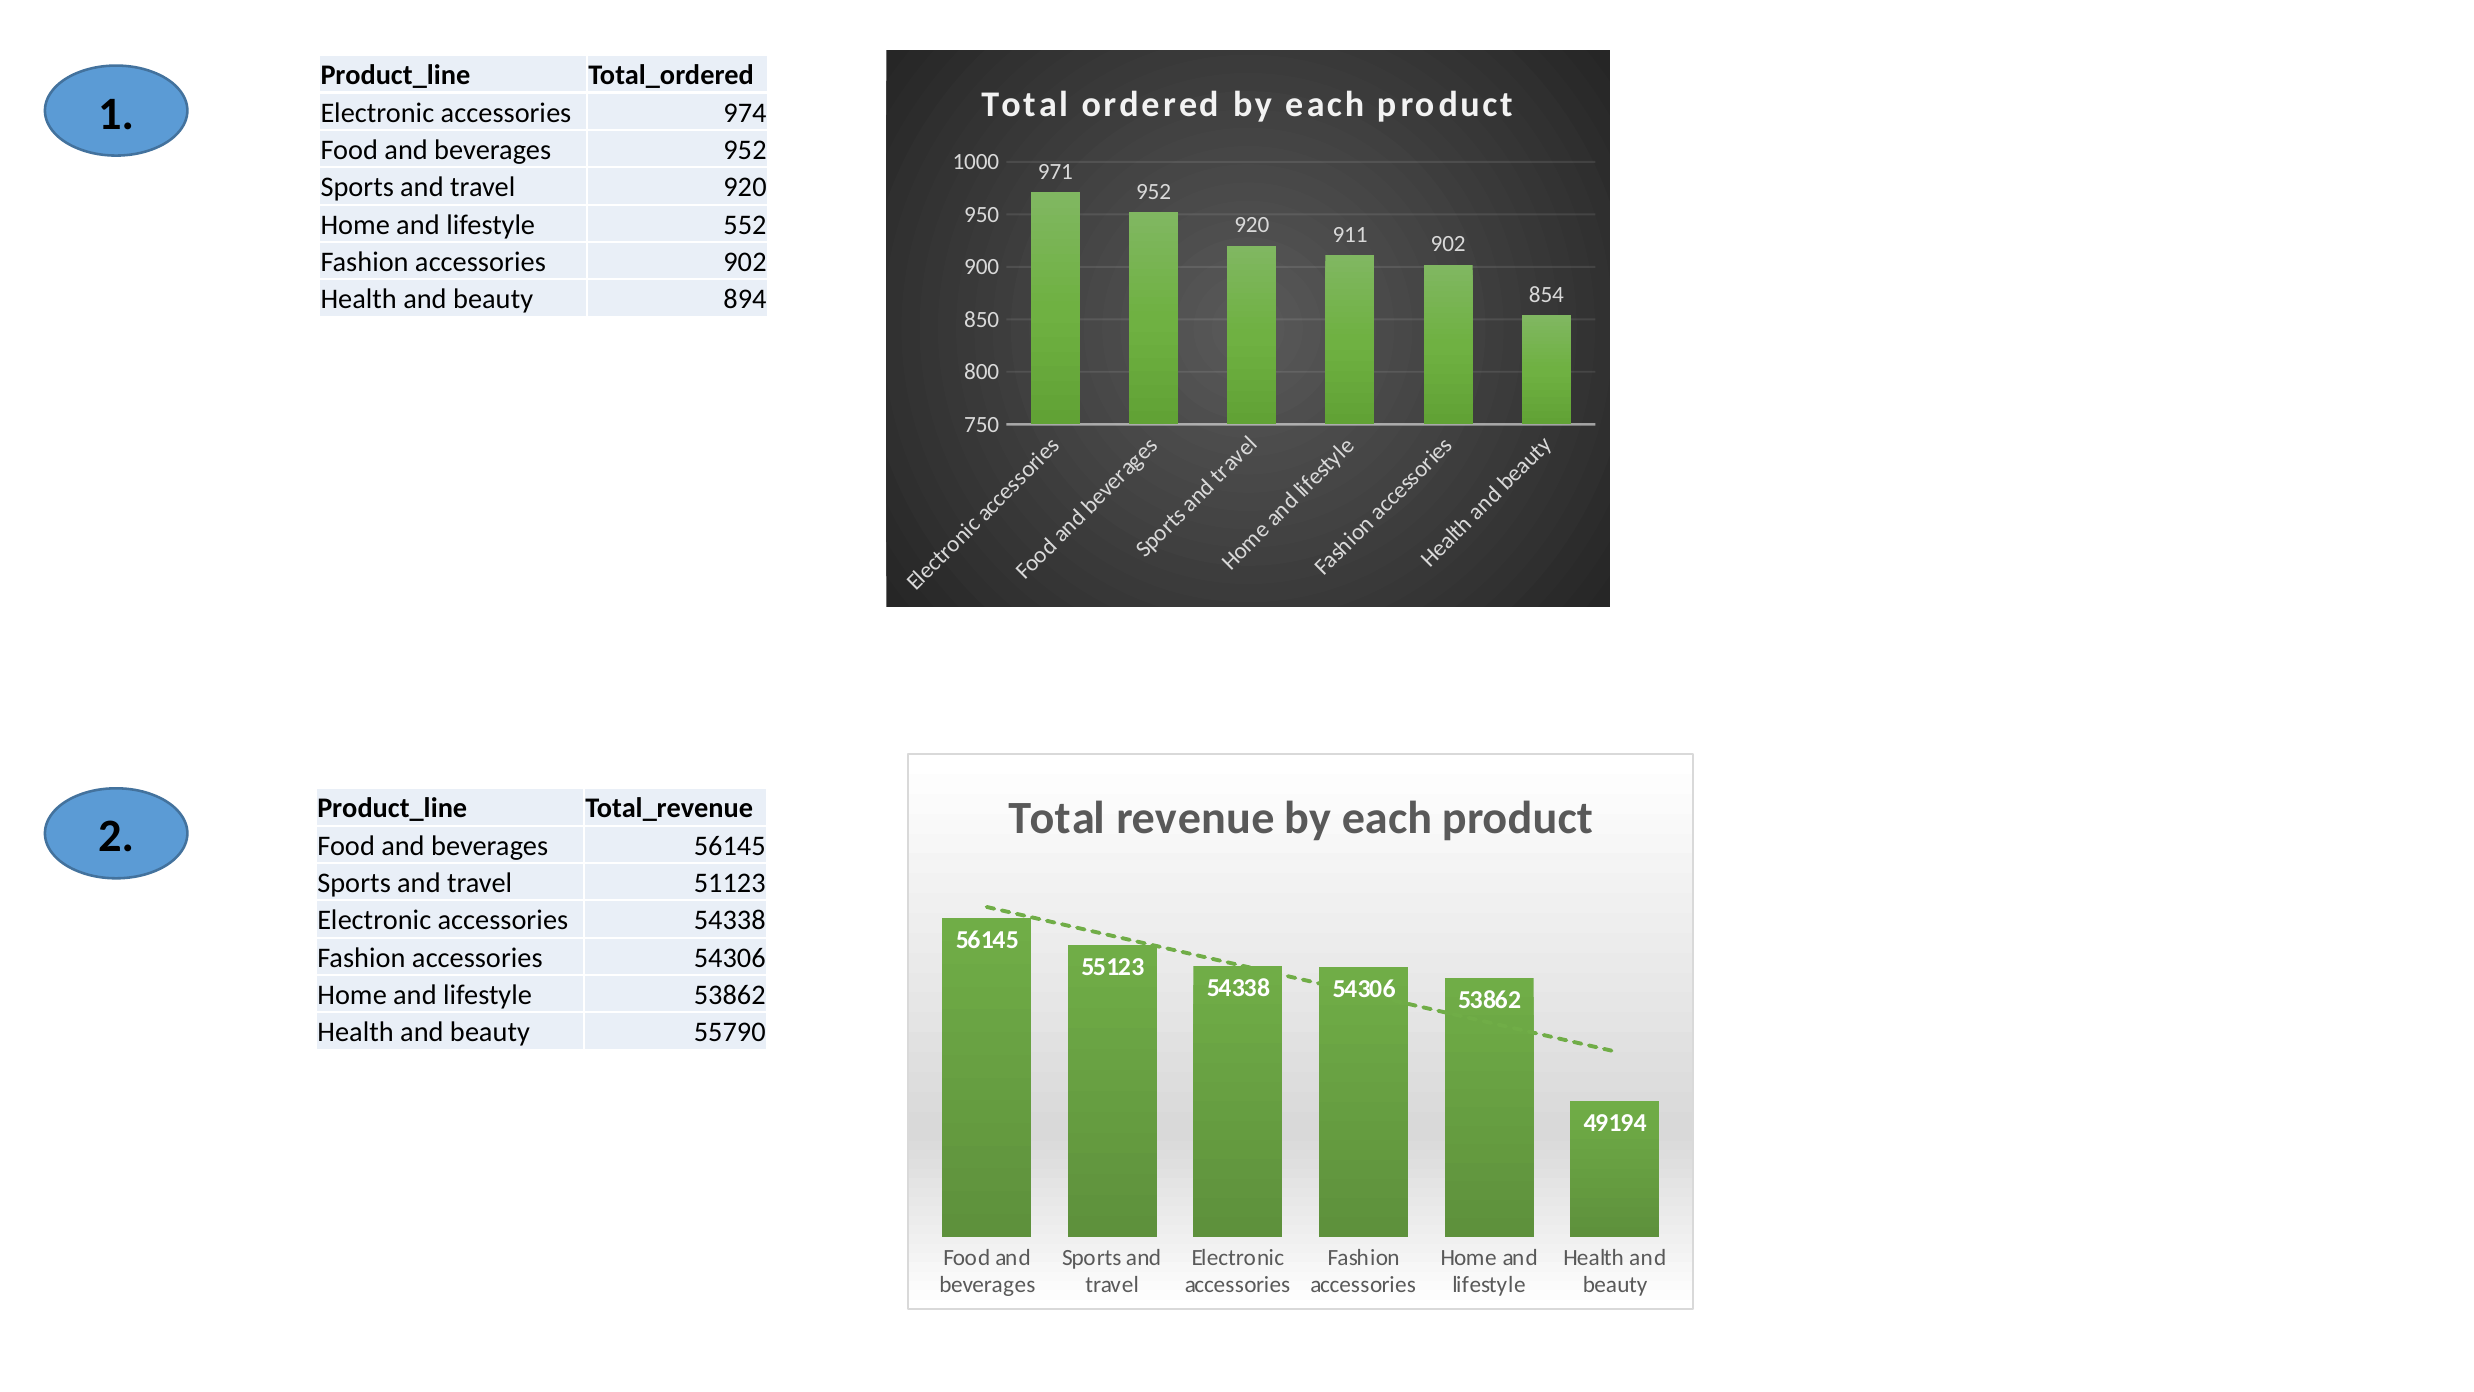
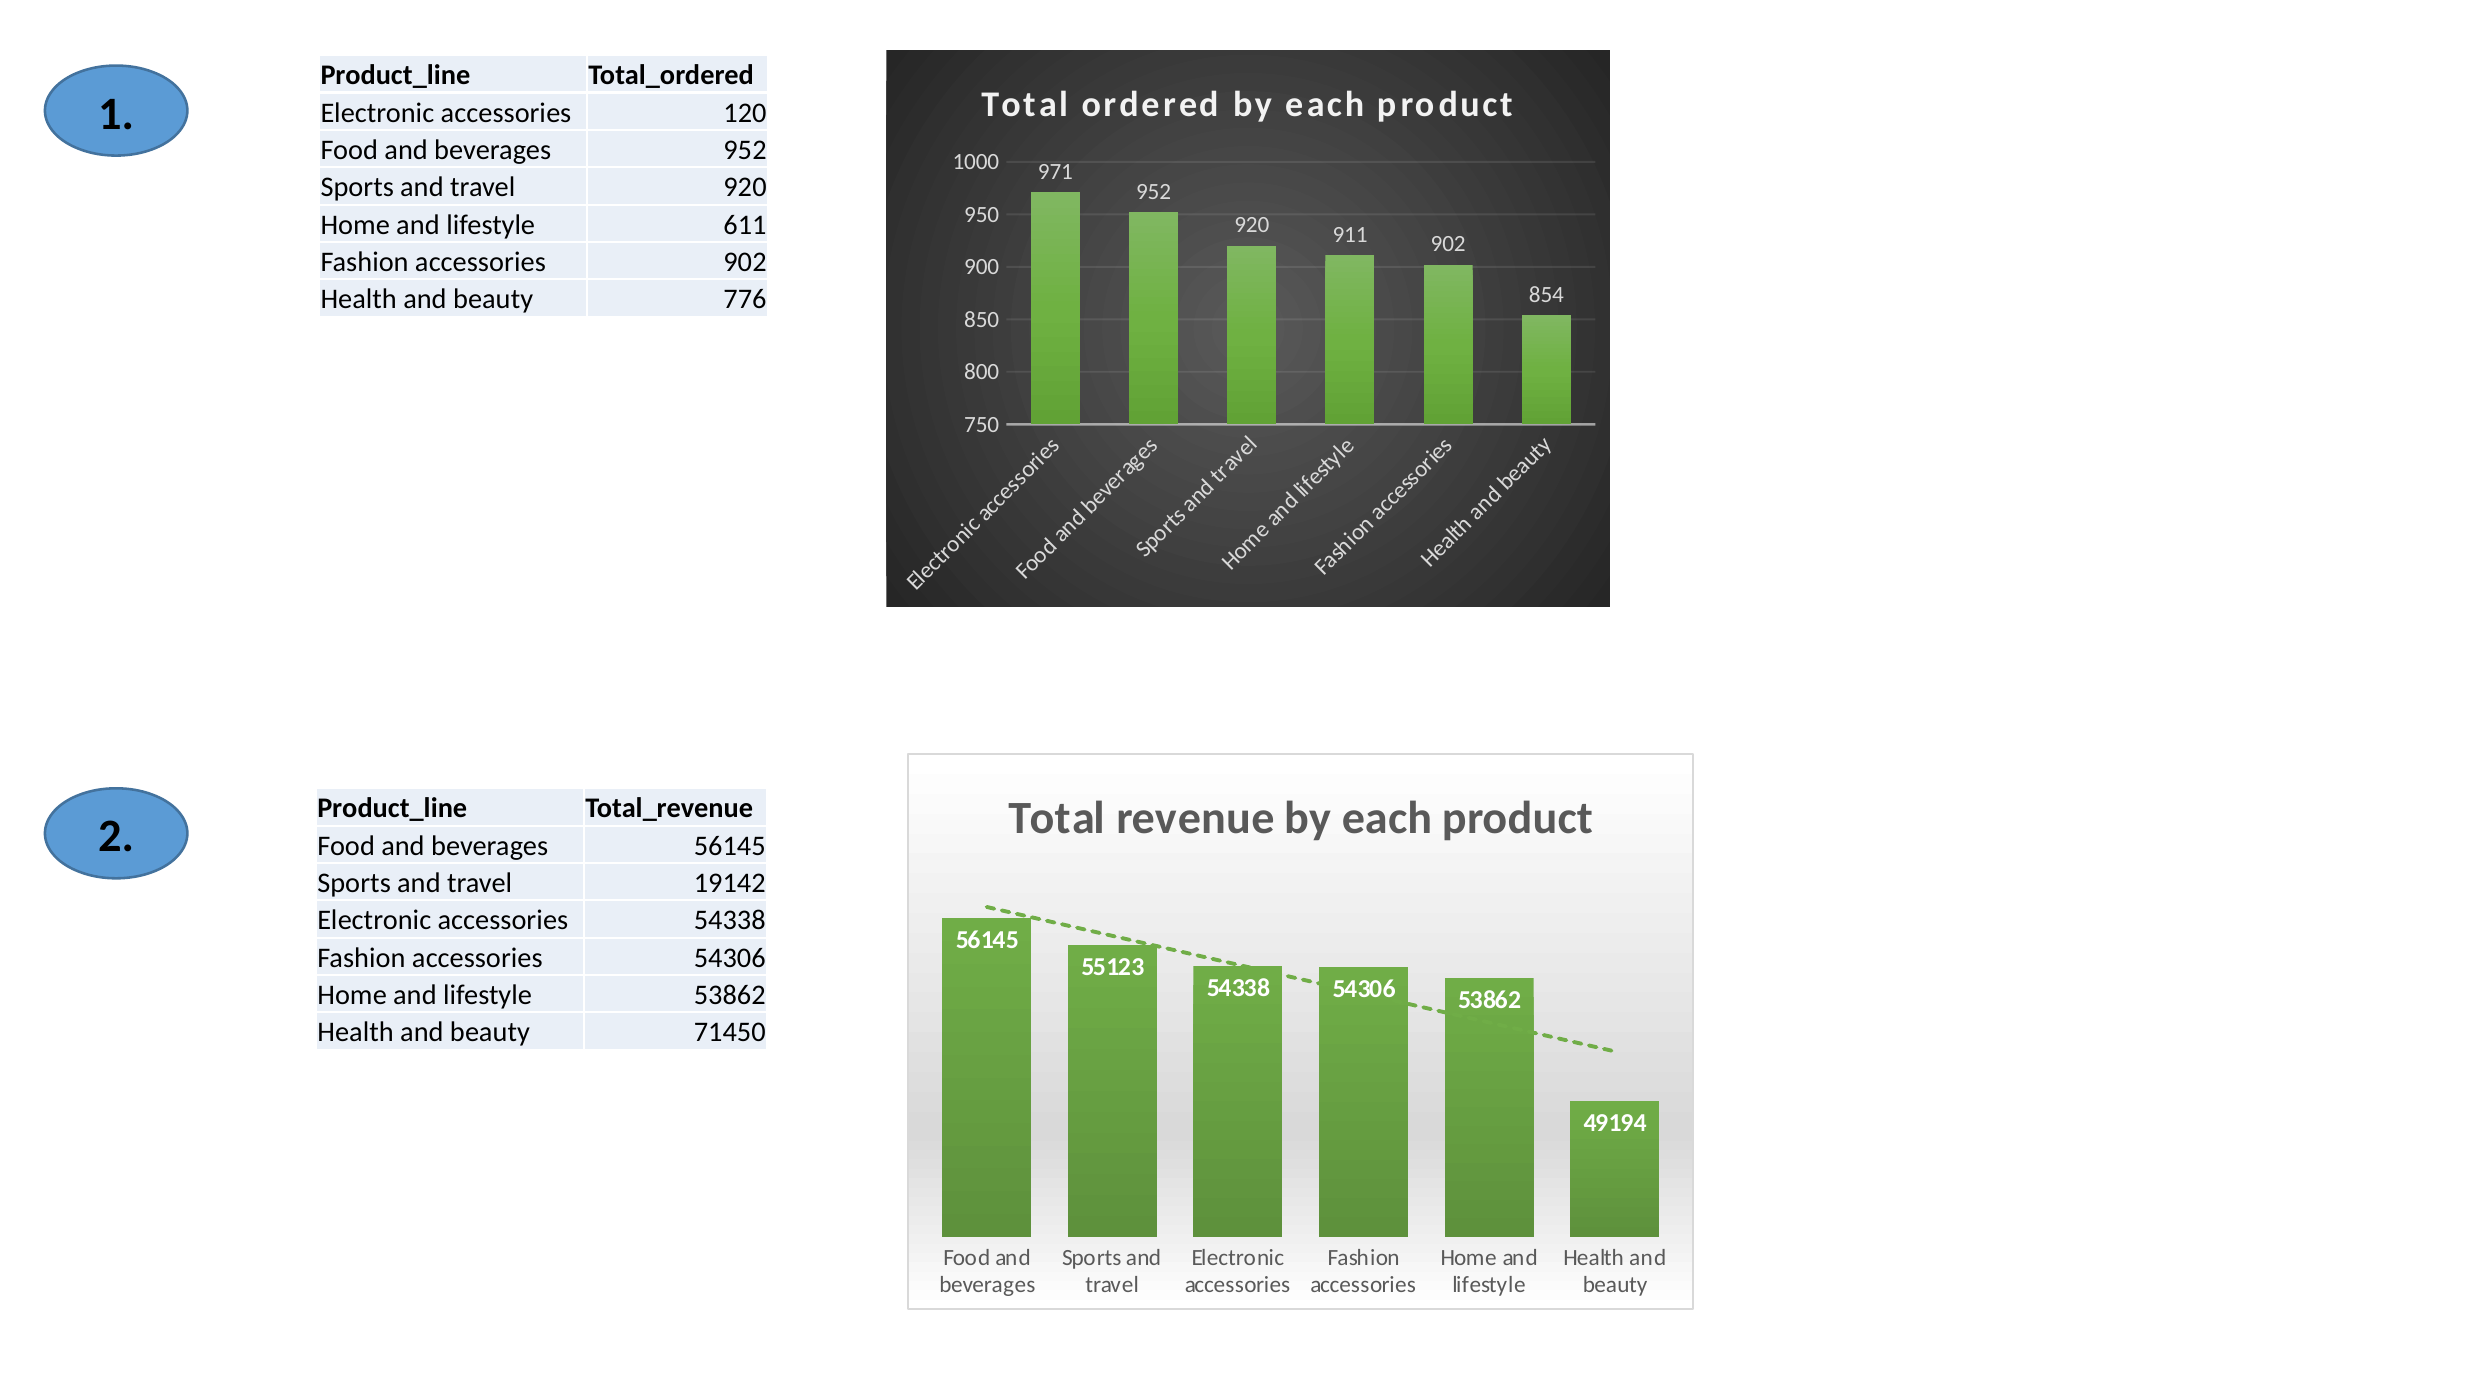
974: 974 -> 120
552: 552 -> 611
894: 894 -> 776
51123: 51123 -> 19142
55790: 55790 -> 71450
